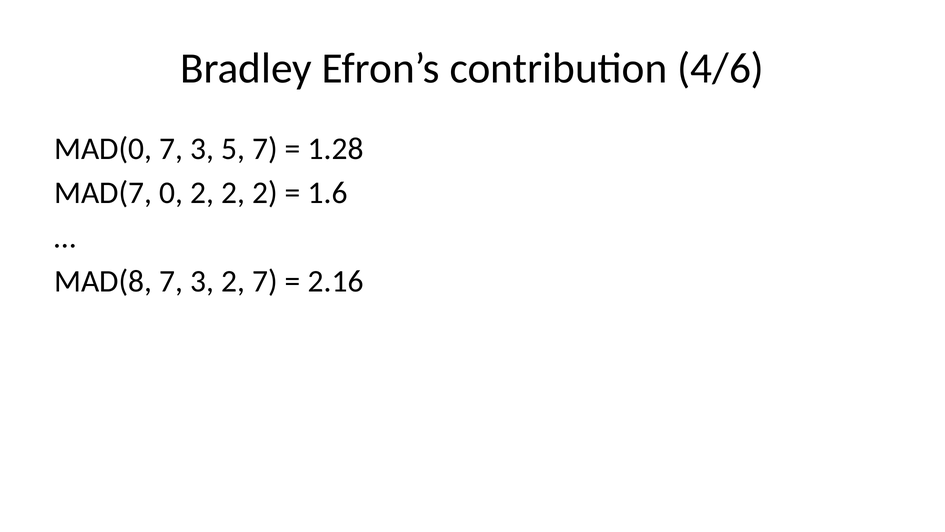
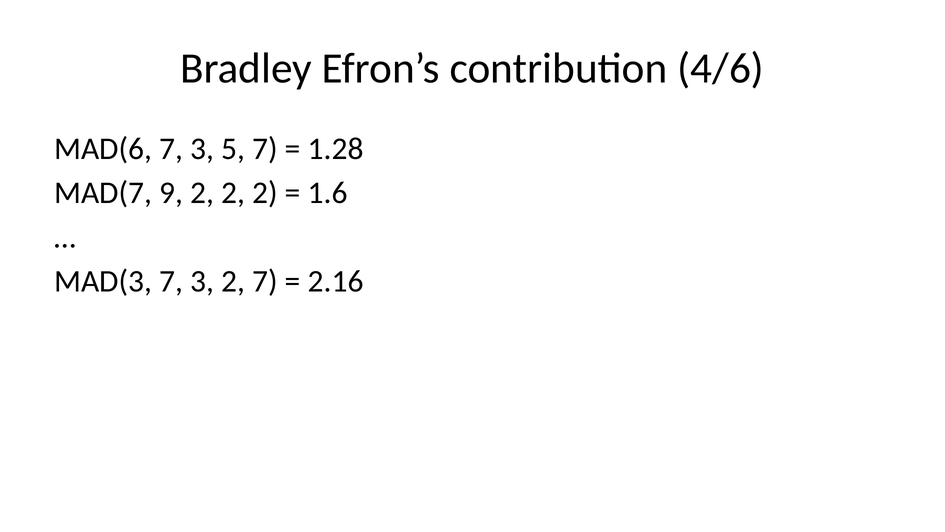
MAD(0: MAD(0 -> MAD(6
0: 0 -> 9
MAD(8: MAD(8 -> MAD(3
